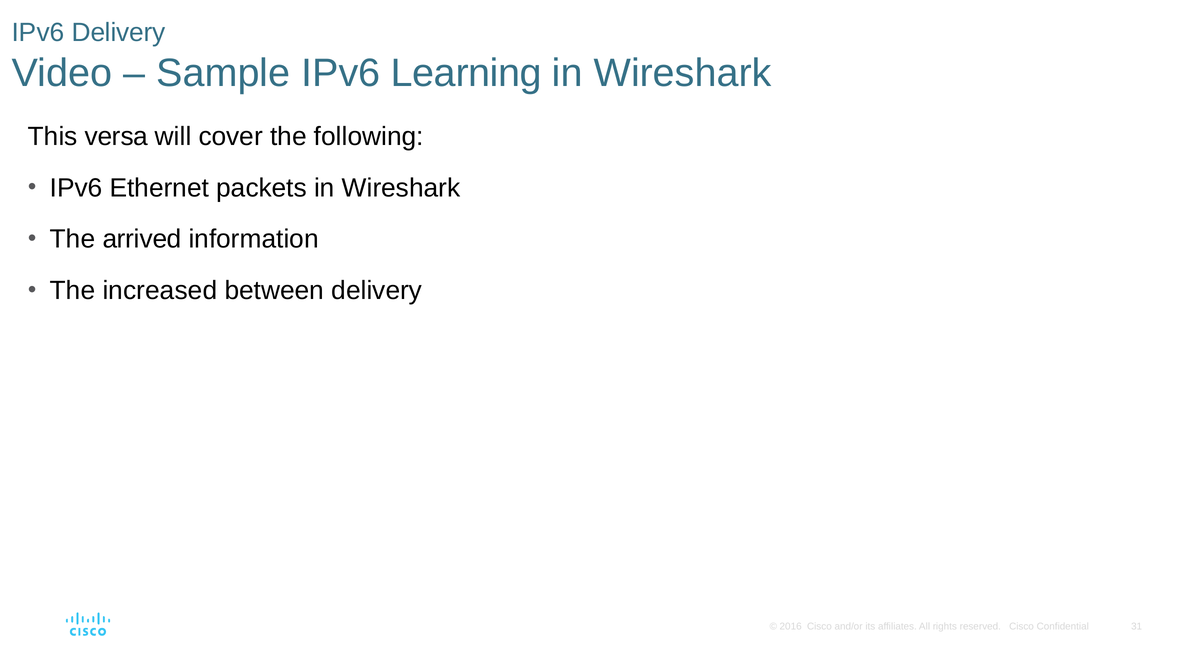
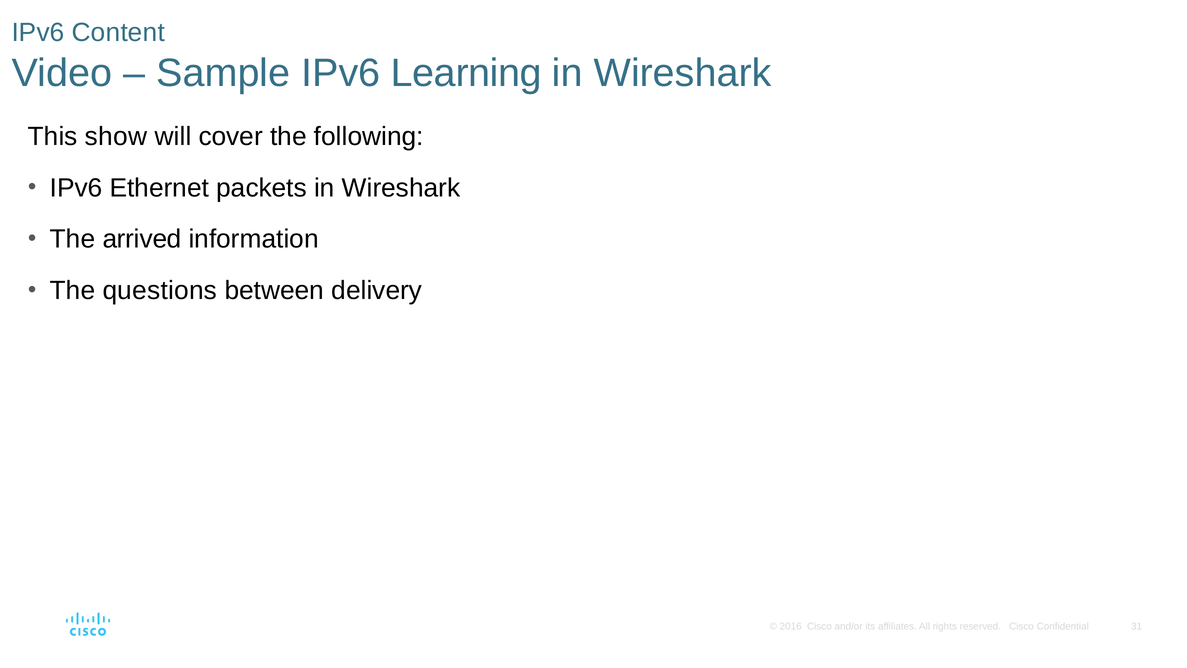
IPv6 Delivery: Delivery -> Content
versa: versa -> show
increased: increased -> questions
